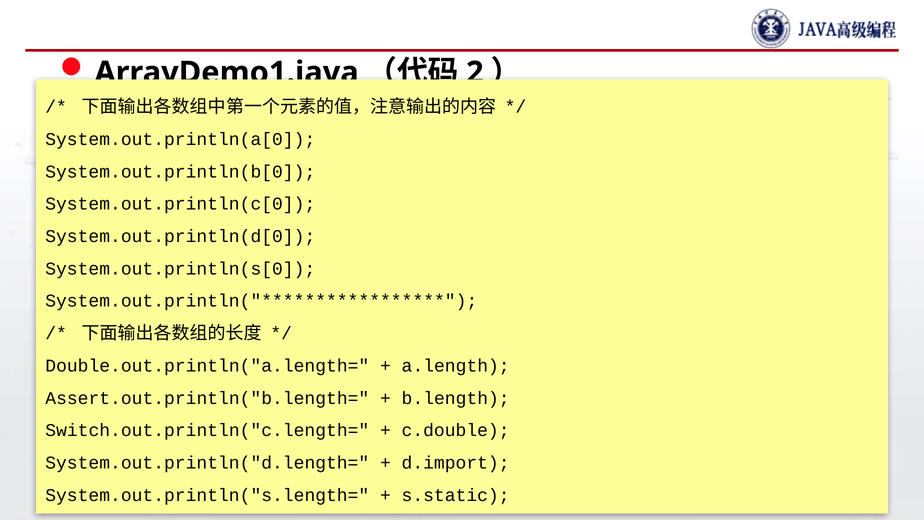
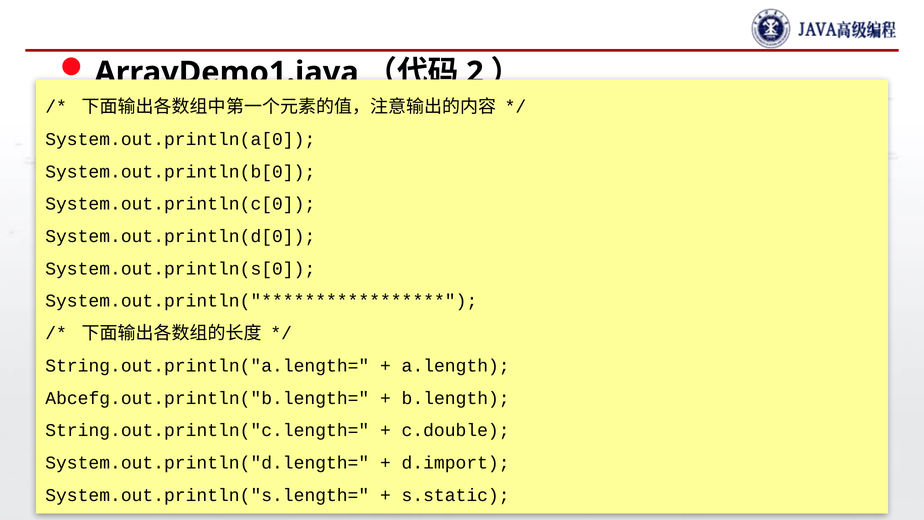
Double.out.println("a.length=: Double.out.println("a.length= -> String.out.println("a.length=
Assert.out.println("b.length=: Assert.out.println("b.length= -> Abcefg.out.println("b.length=
Switch.out.println("c.length=: Switch.out.println("c.length= -> String.out.println("c.length=
